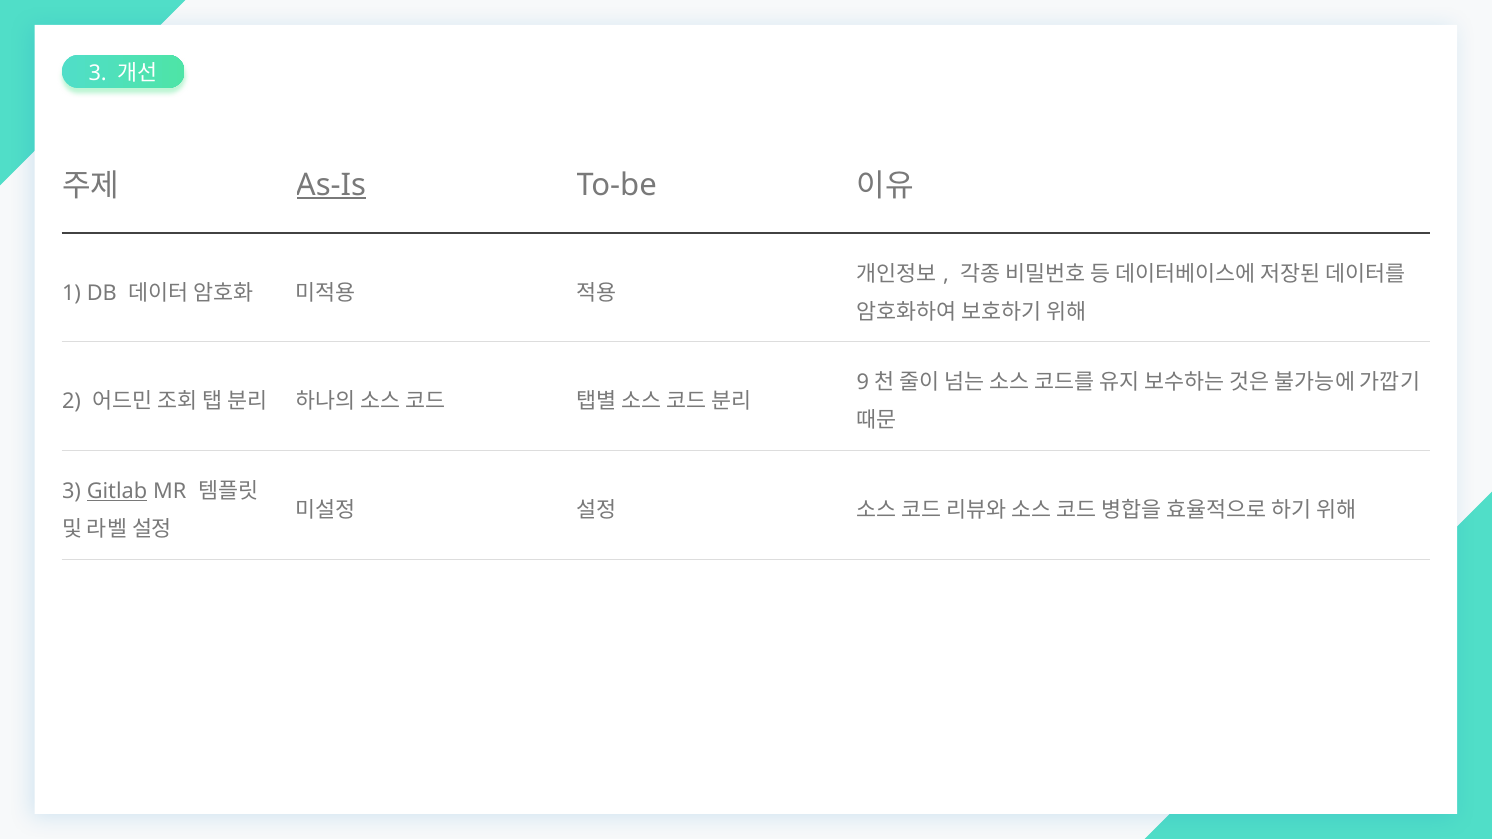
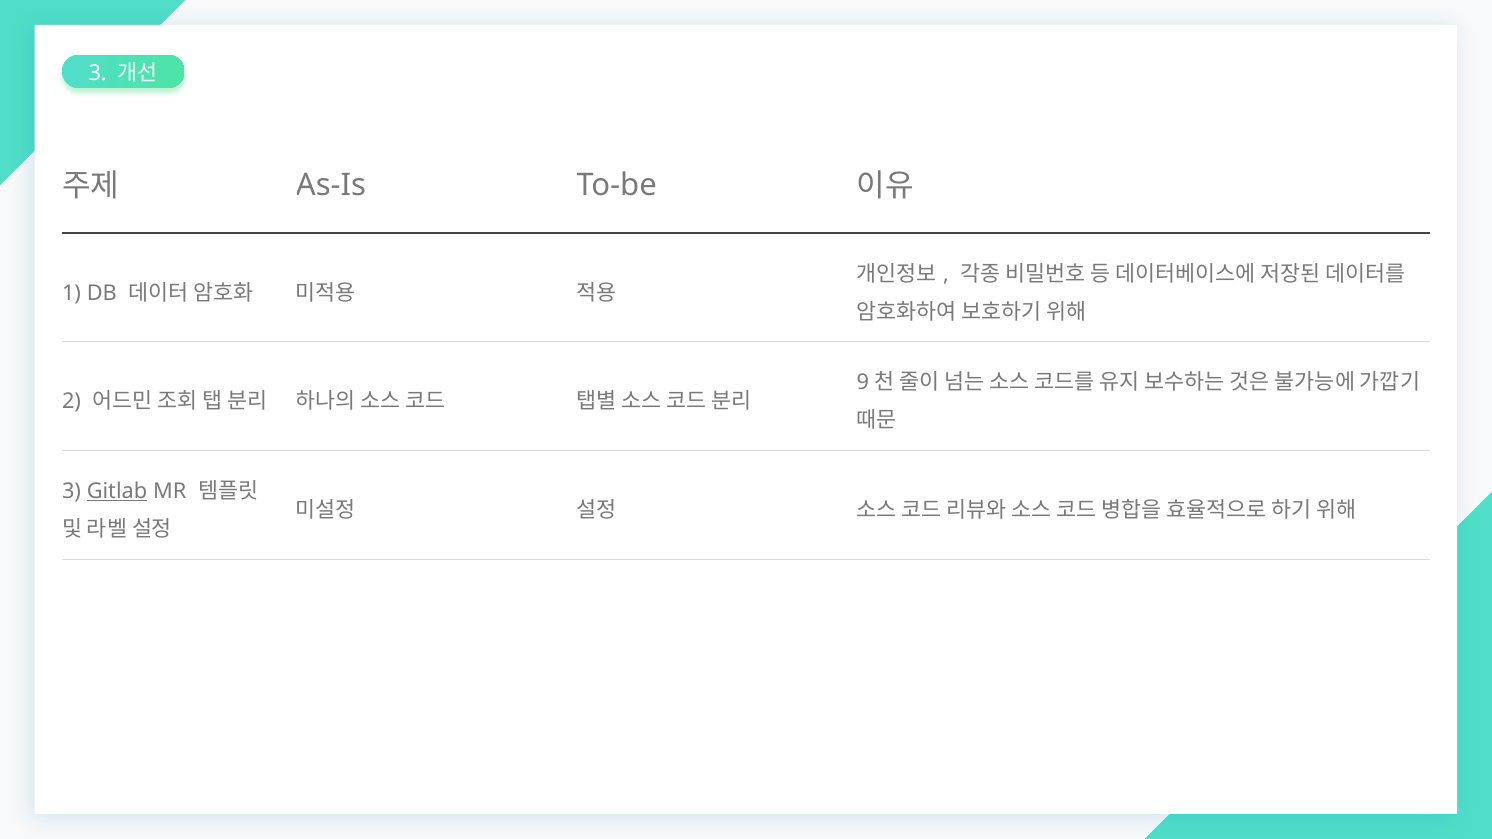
As-Is underline: present -> none
